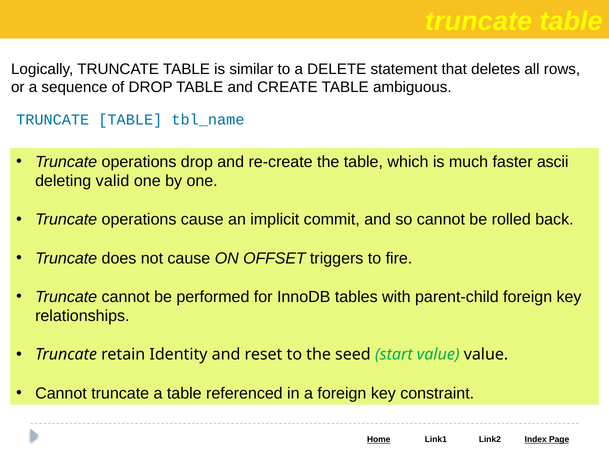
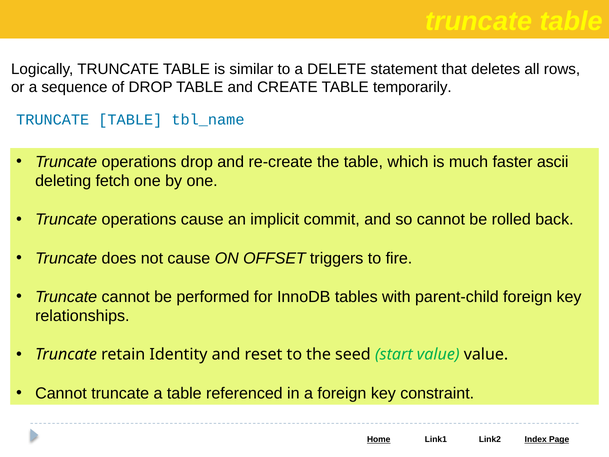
ambiguous: ambiguous -> temporarily
valid: valid -> fetch
